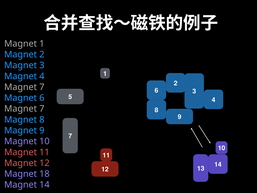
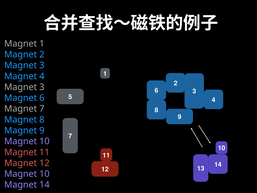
7 at (42, 87): 7 -> 3
18 at (44, 174): 18 -> 10
